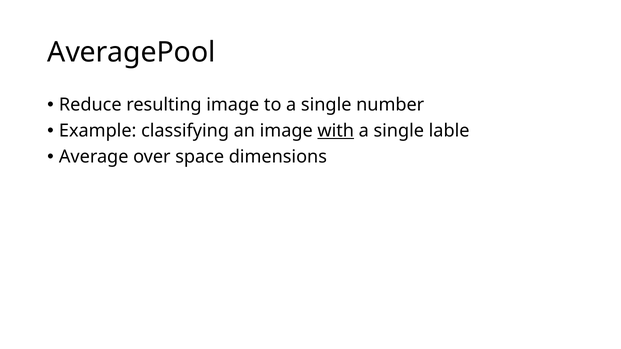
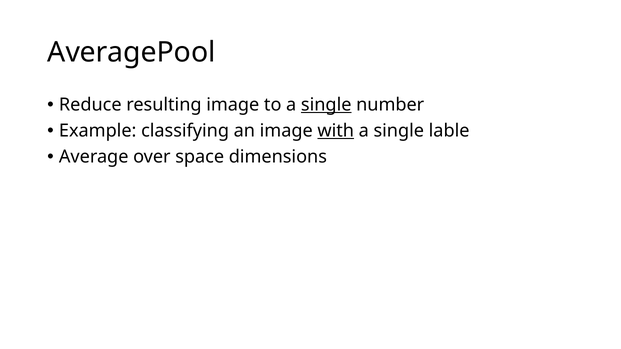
single at (326, 105) underline: none -> present
